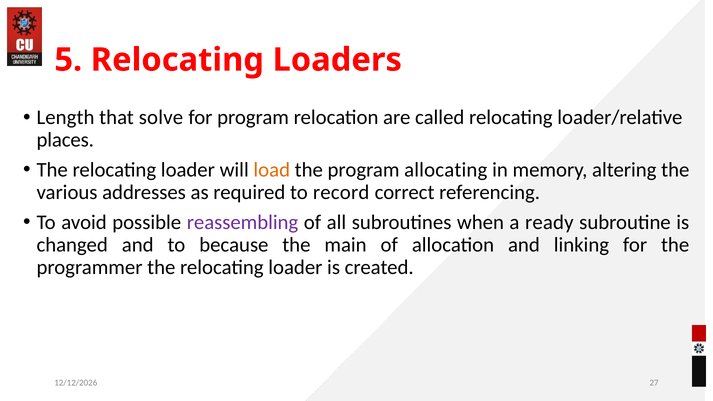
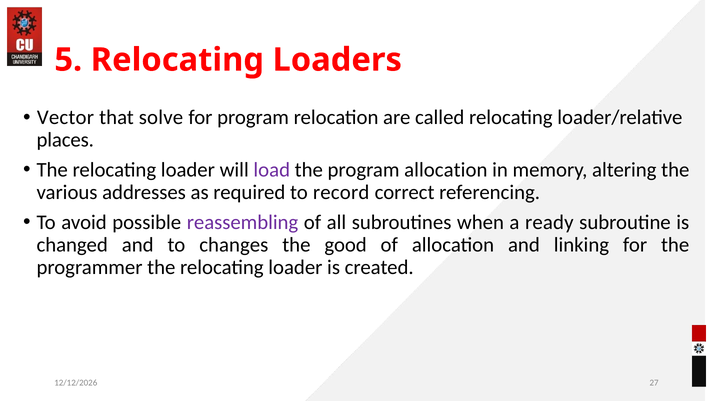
Length: Length -> Vector
load colour: orange -> purple
program allocating: allocating -> allocation
because: because -> changes
main: main -> good
